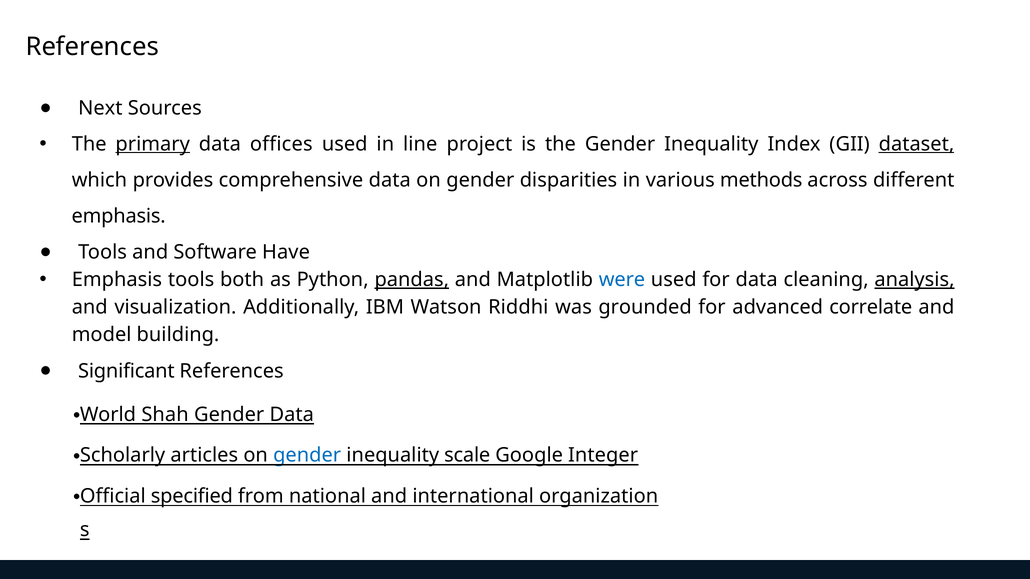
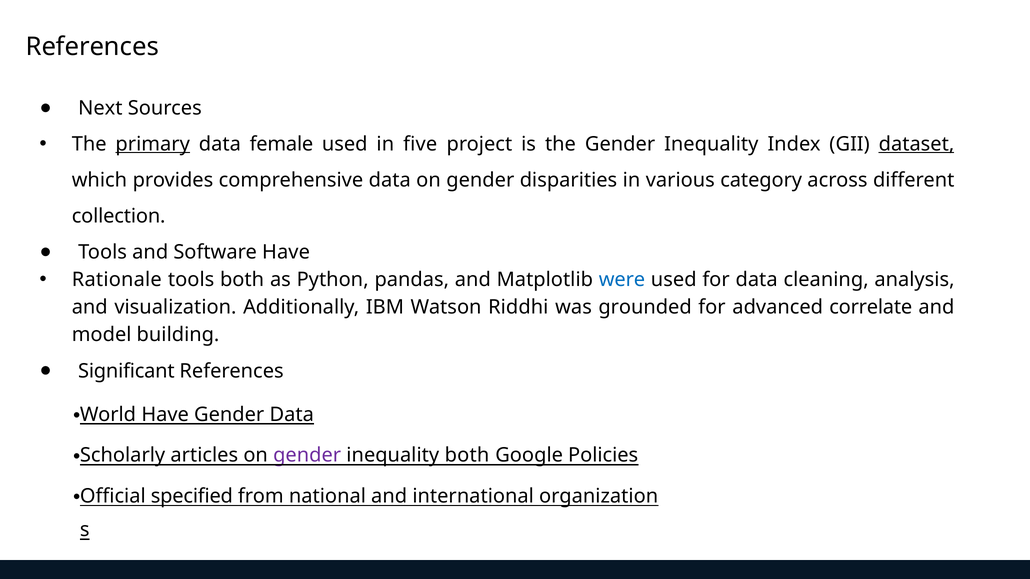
offices: offices -> female
line: line -> five
methods: methods -> category
emphasis at (119, 216): emphasis -> collection
Emphasis at (117, 280): Emphasis -> Rationale
pandas underline: present -> none
analysis underline: present -> none
World Shah: Shah -> Have
gender at (307, 456) colour: blue -> purple
inequality scale: scale -> both
Integer: Integer -> Policies
